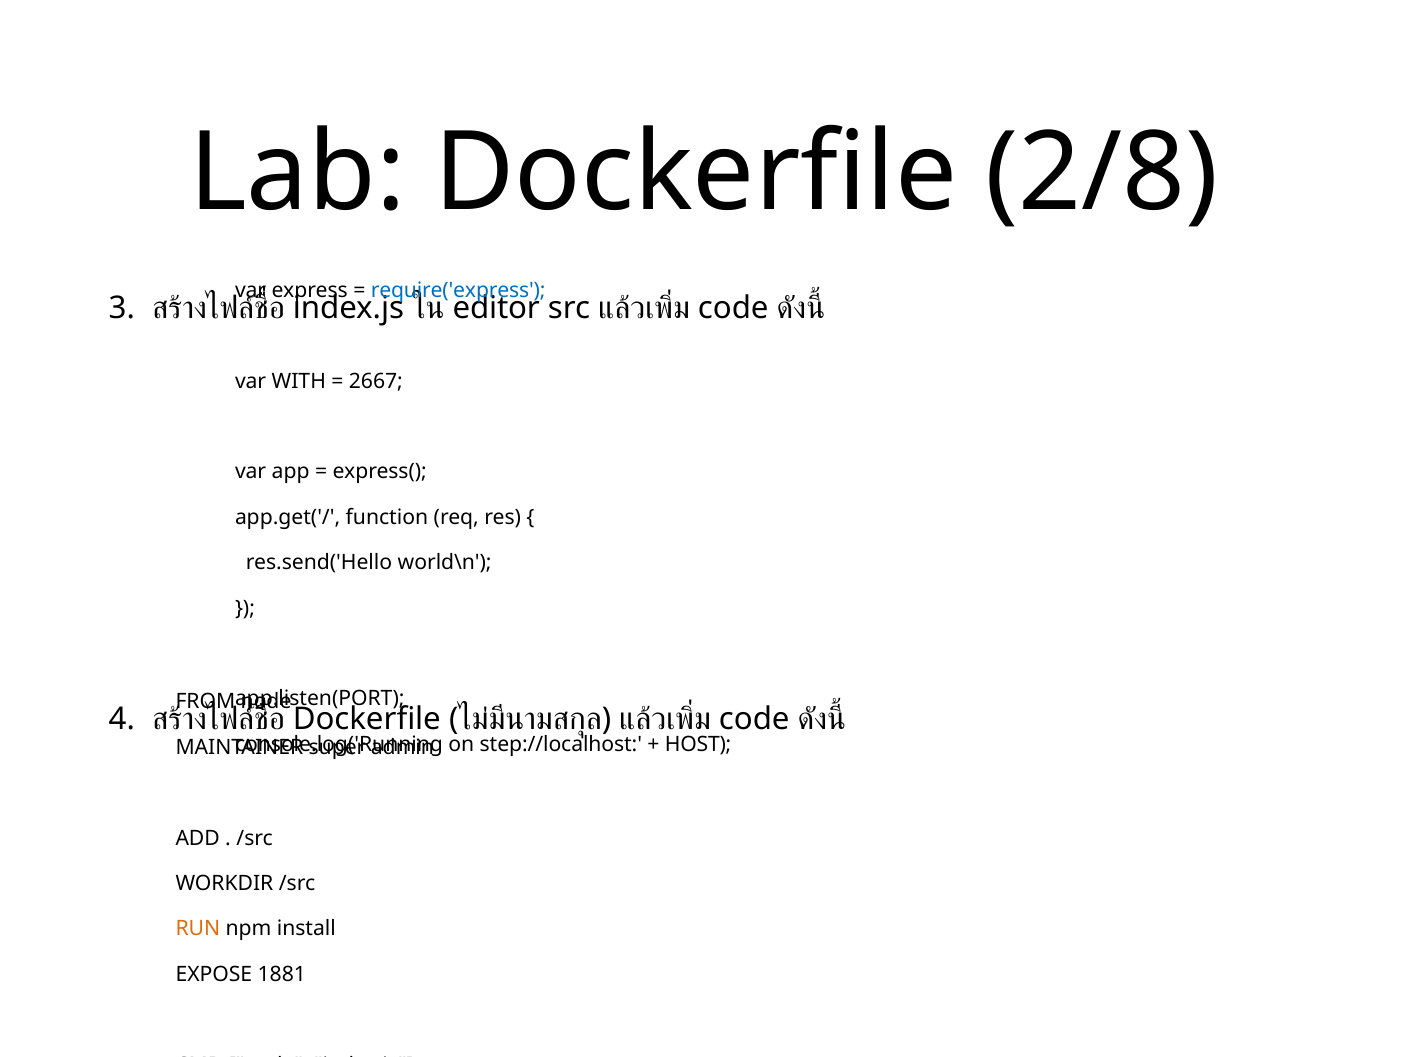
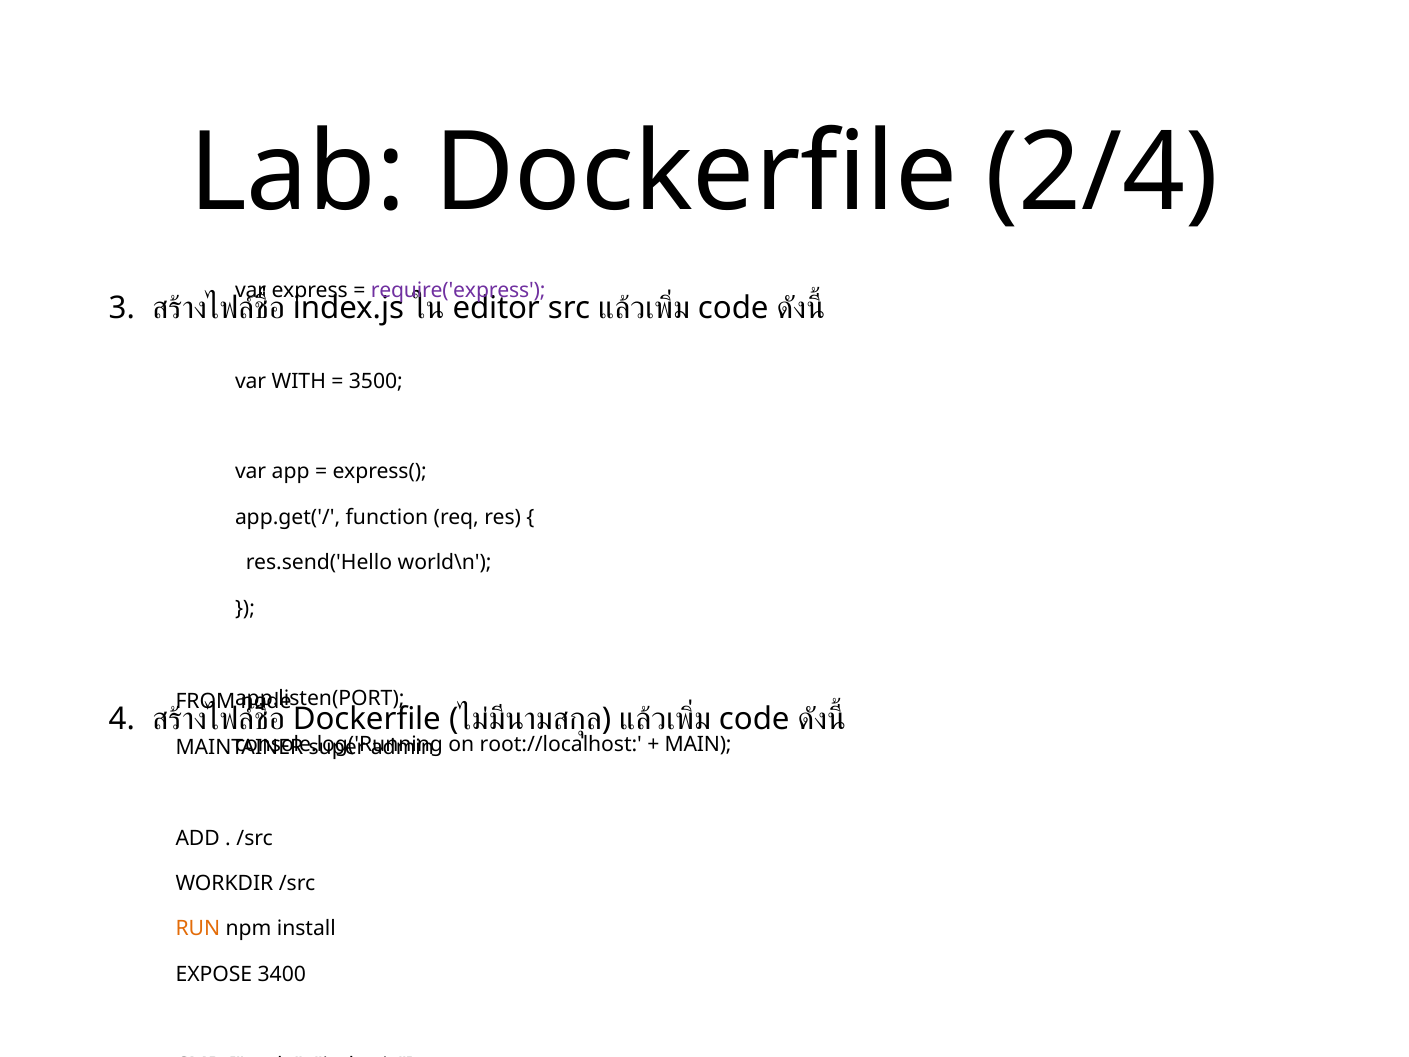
2/8: 2/8 -> 2/4
require('express colour: blue -> purple
2667: 2667 -> 3500
step://localhost: step://localhost -> root://localhost
HOST: HOST -> MAIN
1881: 1881 -> 3400
